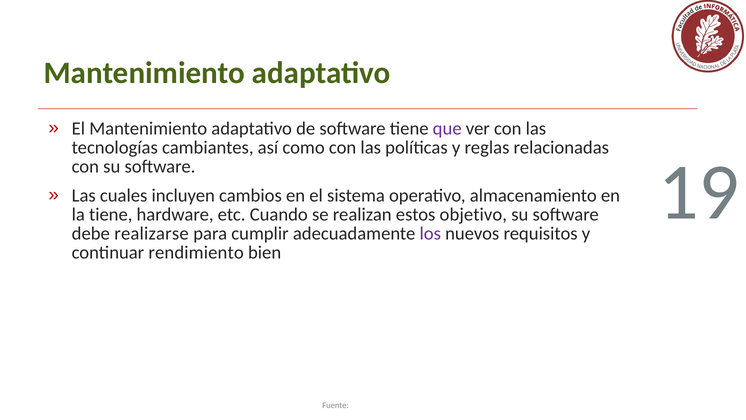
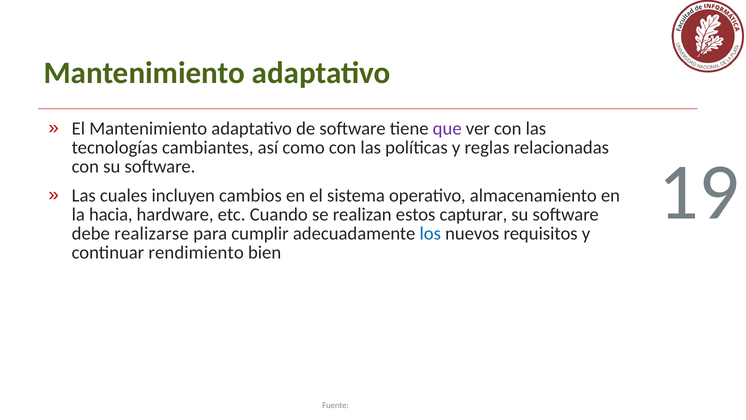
la tiene: tiene -> hacia
objetivo: objetivo -> capturar
los colour: purple -> blue
